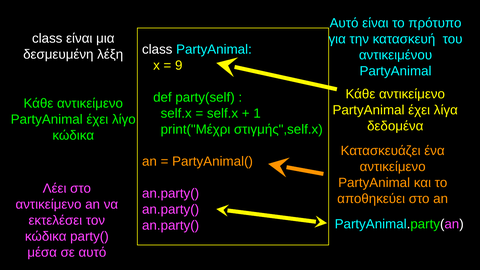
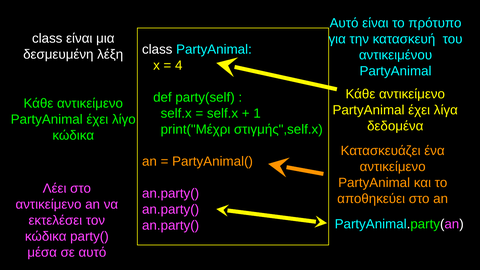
9: 9 -> 4
